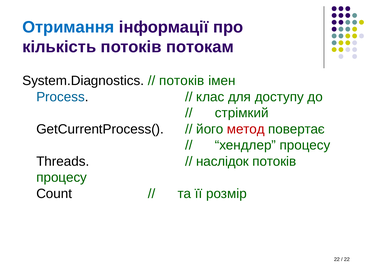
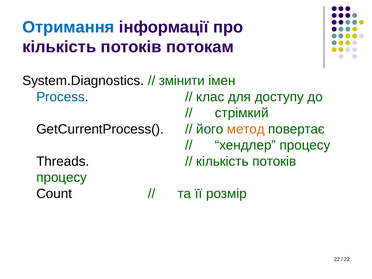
потоків at (182, 81): потоків -> змінити
метод colour: red -> orange
наслідок at (222, 161): наслідок -> кількість
